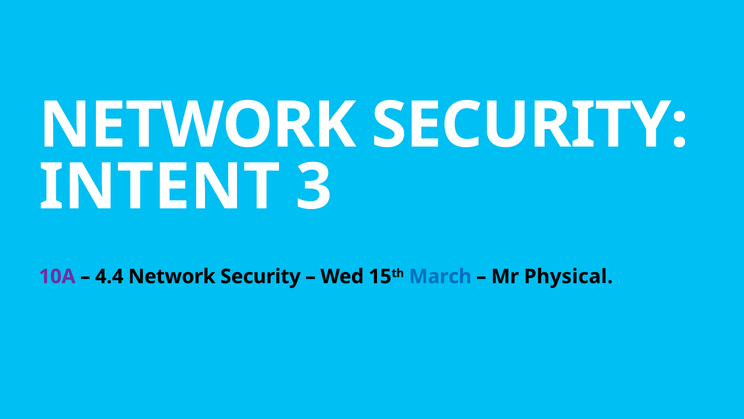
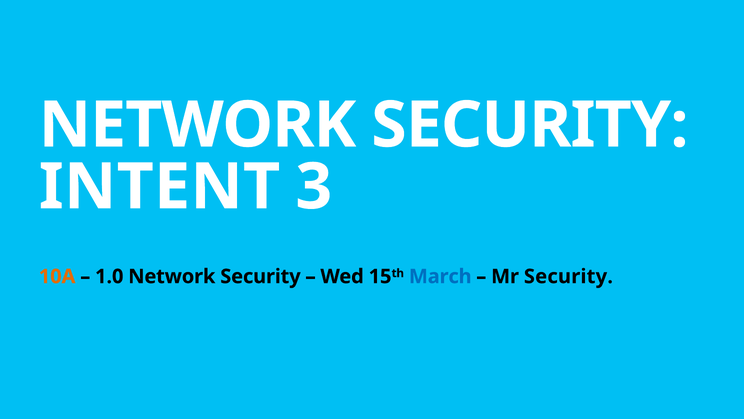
10A colour: purple -> orange
4.4: 4.4 -> 1.0
Mr Physical: Physical -> Security
